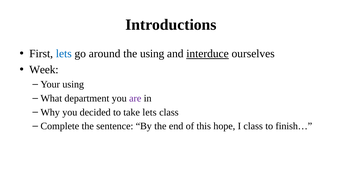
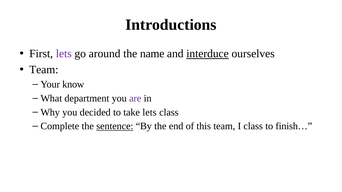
lets at (64, 54) colour: blue -> purple
the using: using -> name
Week at (44, 70): Week -> Team
Your using: using -> know
sentence underline: none -> present
this hope: hope -> team
